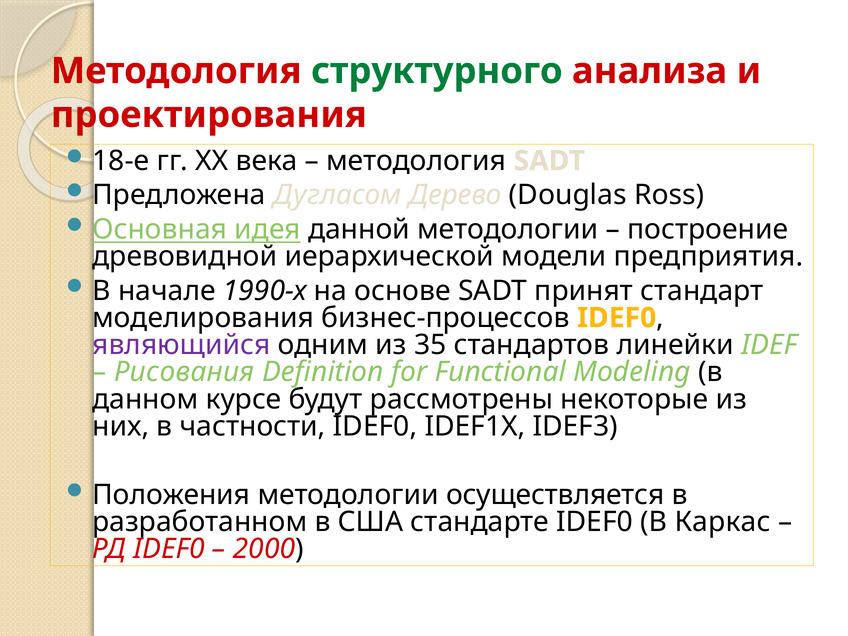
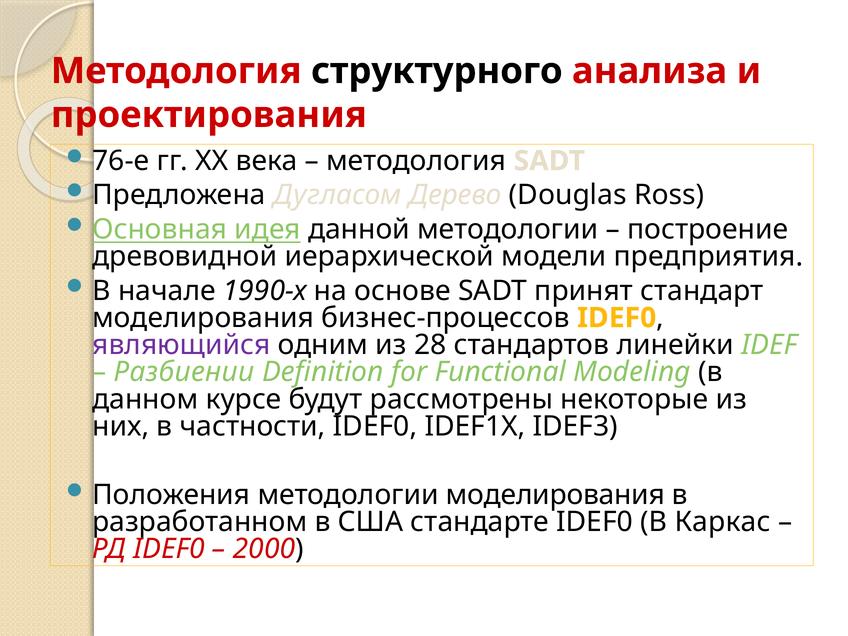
структурного colour: green -> black
18-е: 18-е -> 76-е
35: 35 -> 28
Рисования: Рисования -> Разбиении
методологии осуществляется: осуществляется -> моделирования
